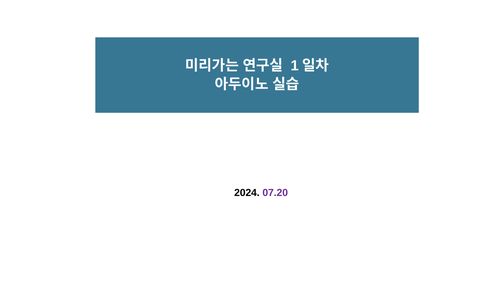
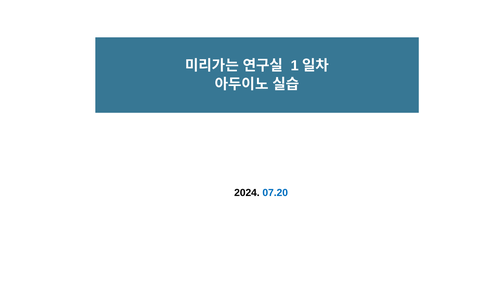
07.20 colour: purple -> blue
